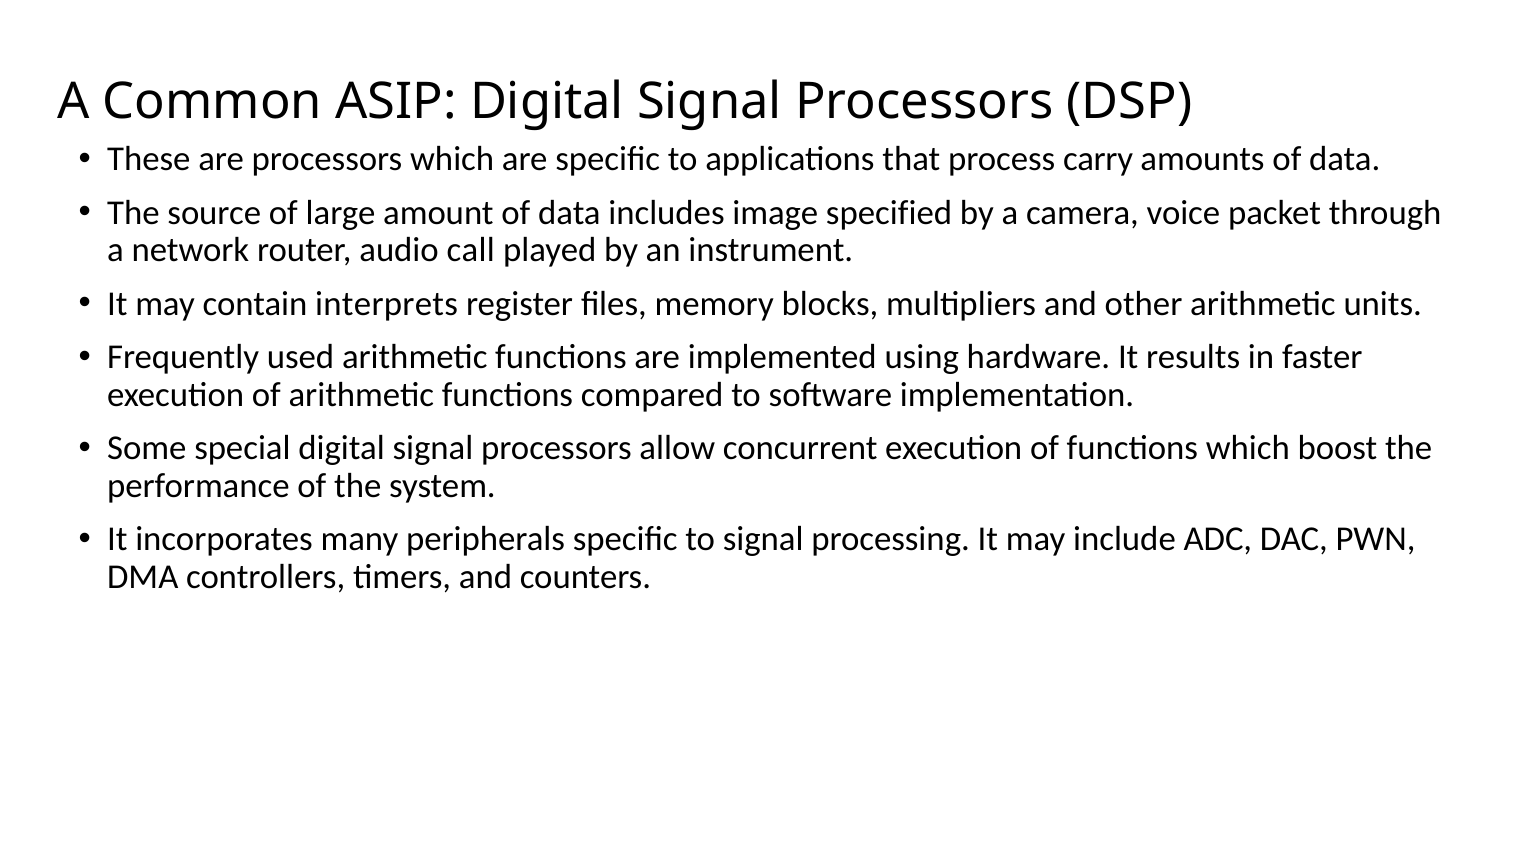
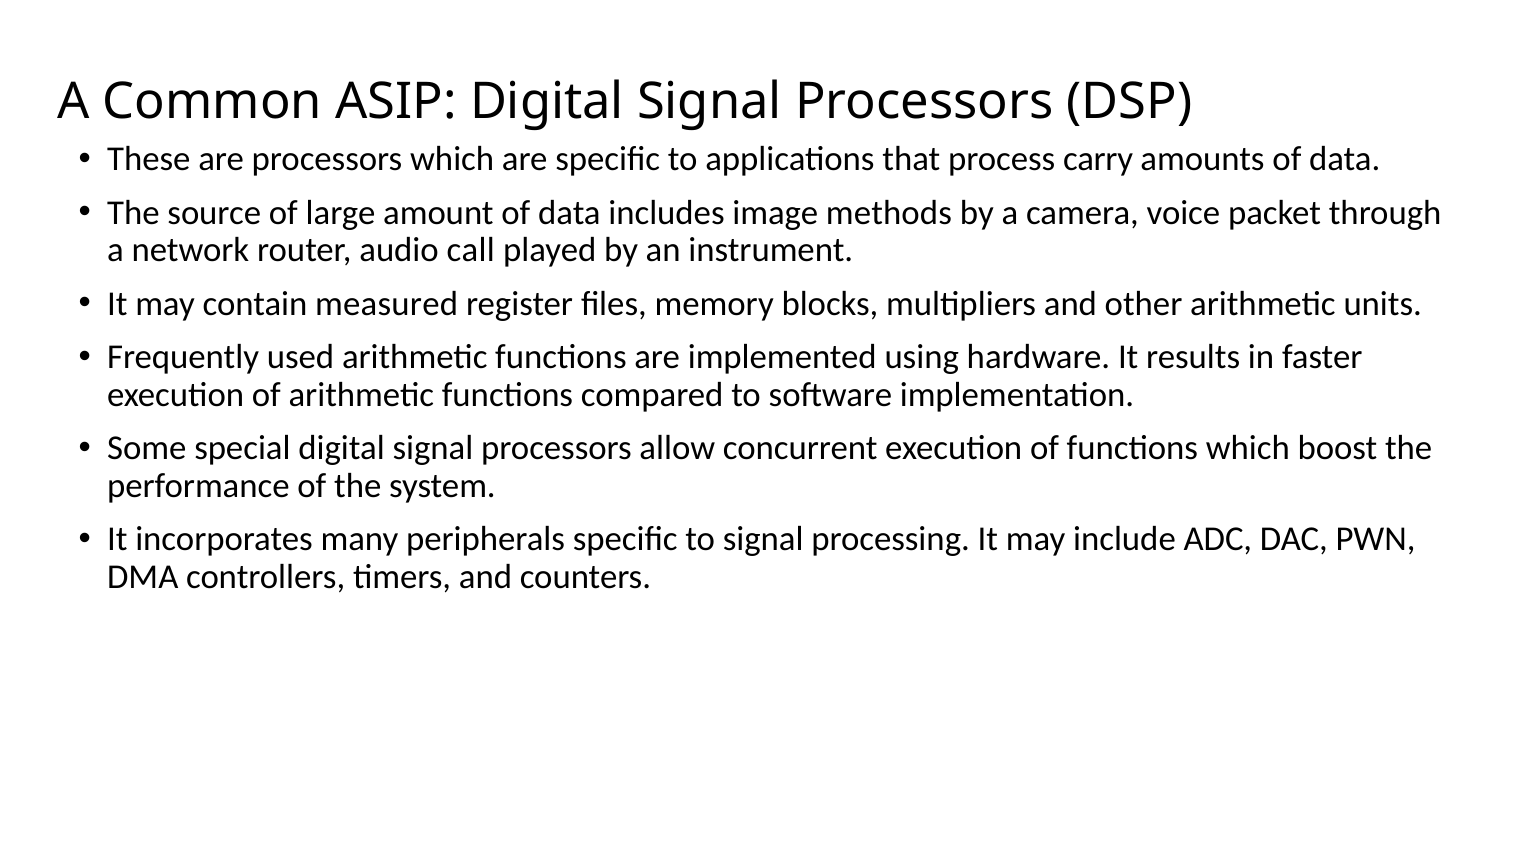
specified: specified -> methods
interprets: interprets -> measured
